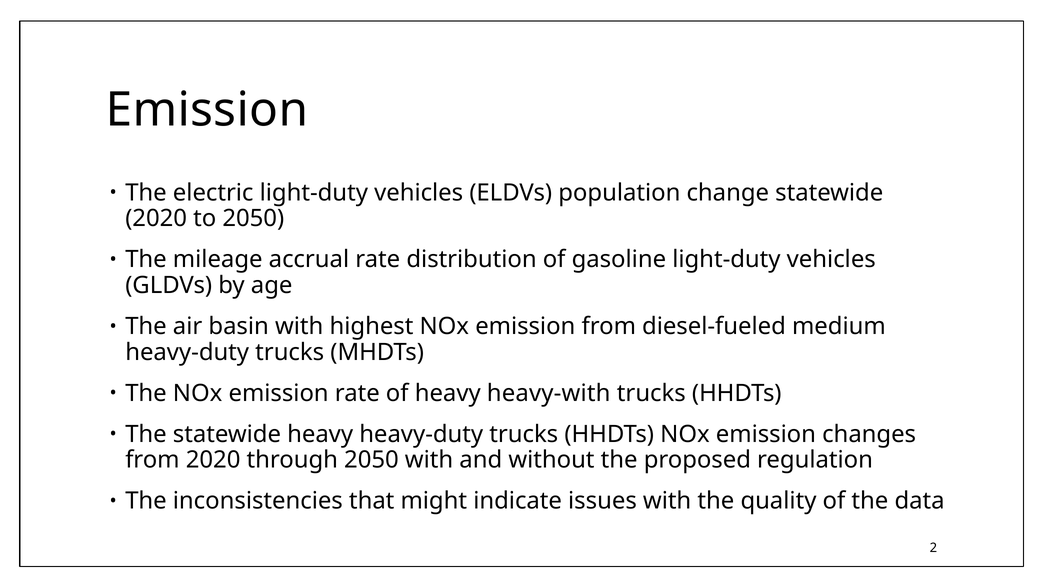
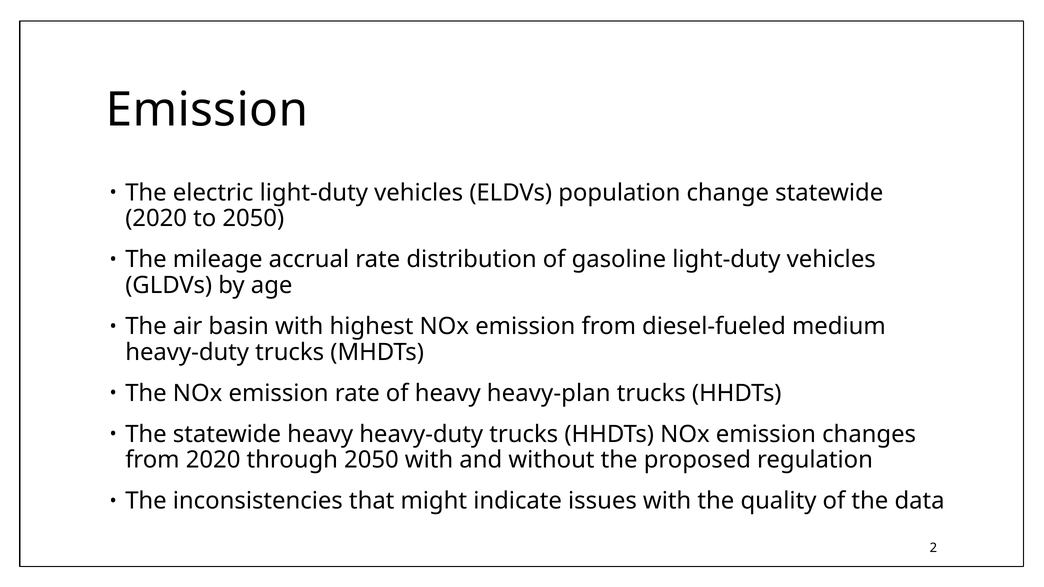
heavy-with: heavy-with -> heavy-plan
